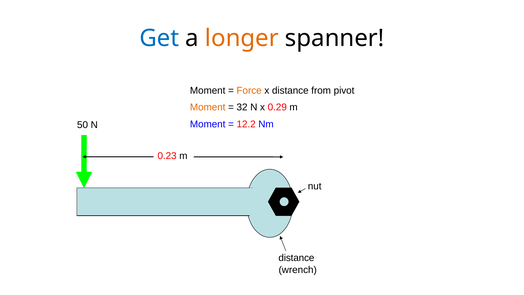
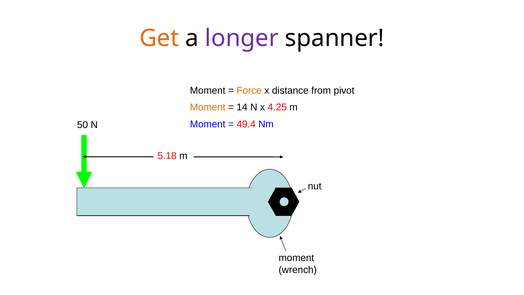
Get colour: blue -> orange
longer colour: orange -> purple
32: 32 -> 14
0.29: 0.29 -> 4.25
12.2: 12.2 -> 49.4
0.23: 0.23 -> 5.18
distance at (296, 258): distance -> moment
